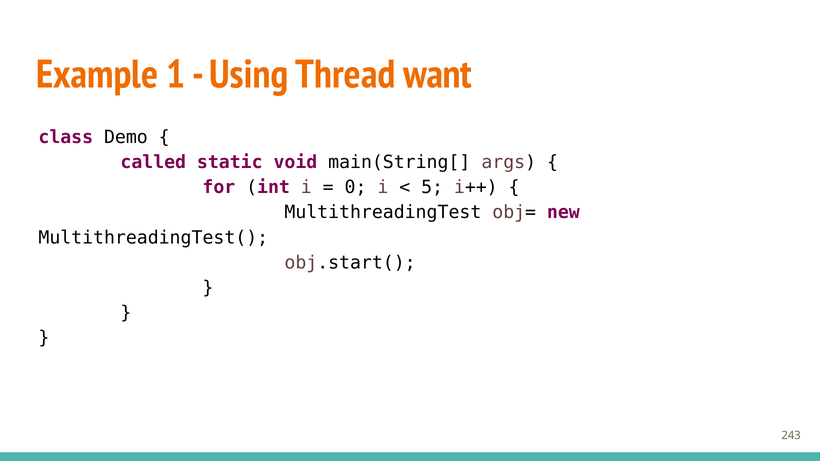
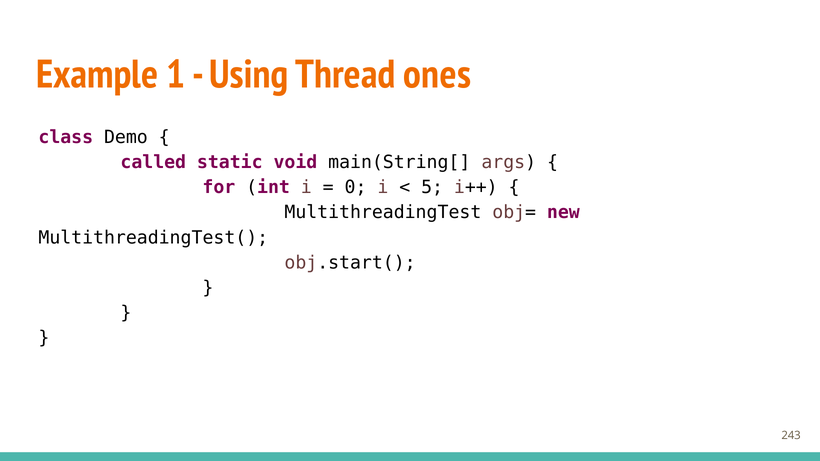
want: want -> ones
